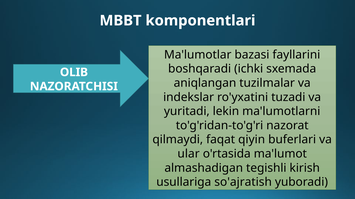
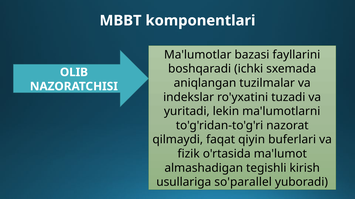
ular: ular -> fizik
so'ajratish: so'ajratish -> so'parallel
